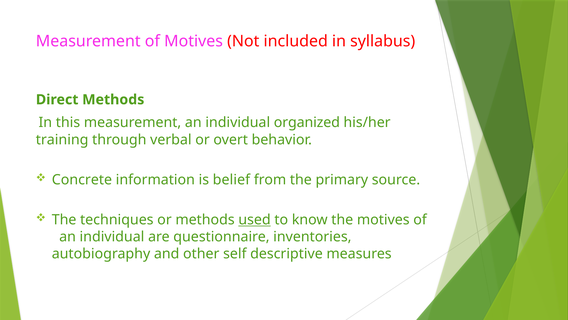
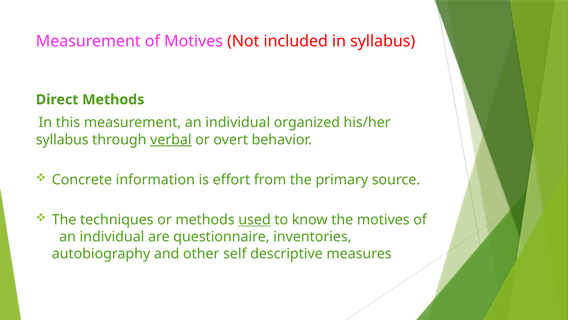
training at (62, 139): training -> syllabus
verbal underline: none -> present
belief: belief -> effort
